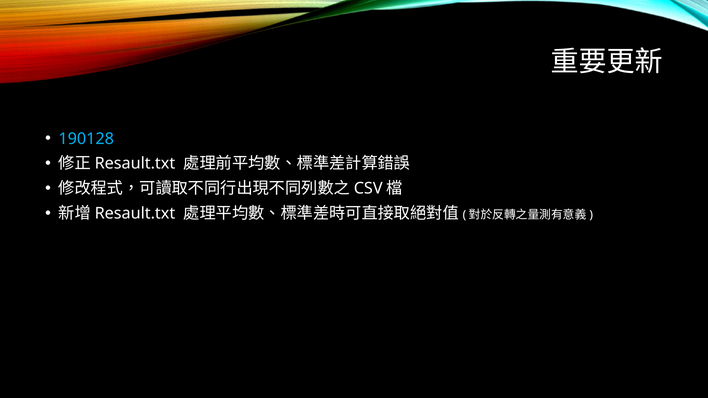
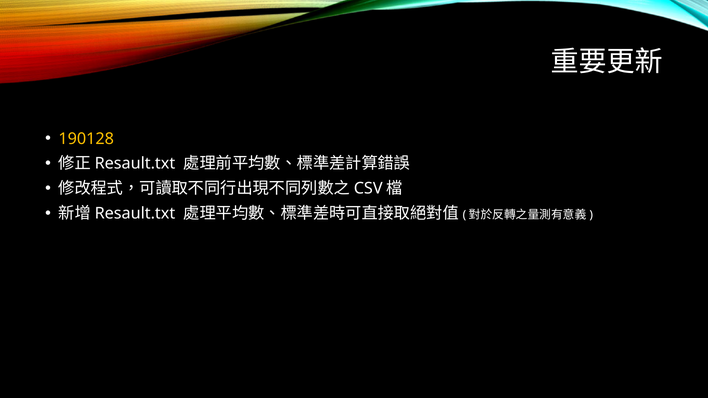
190128 colour: light blue -> yellow
